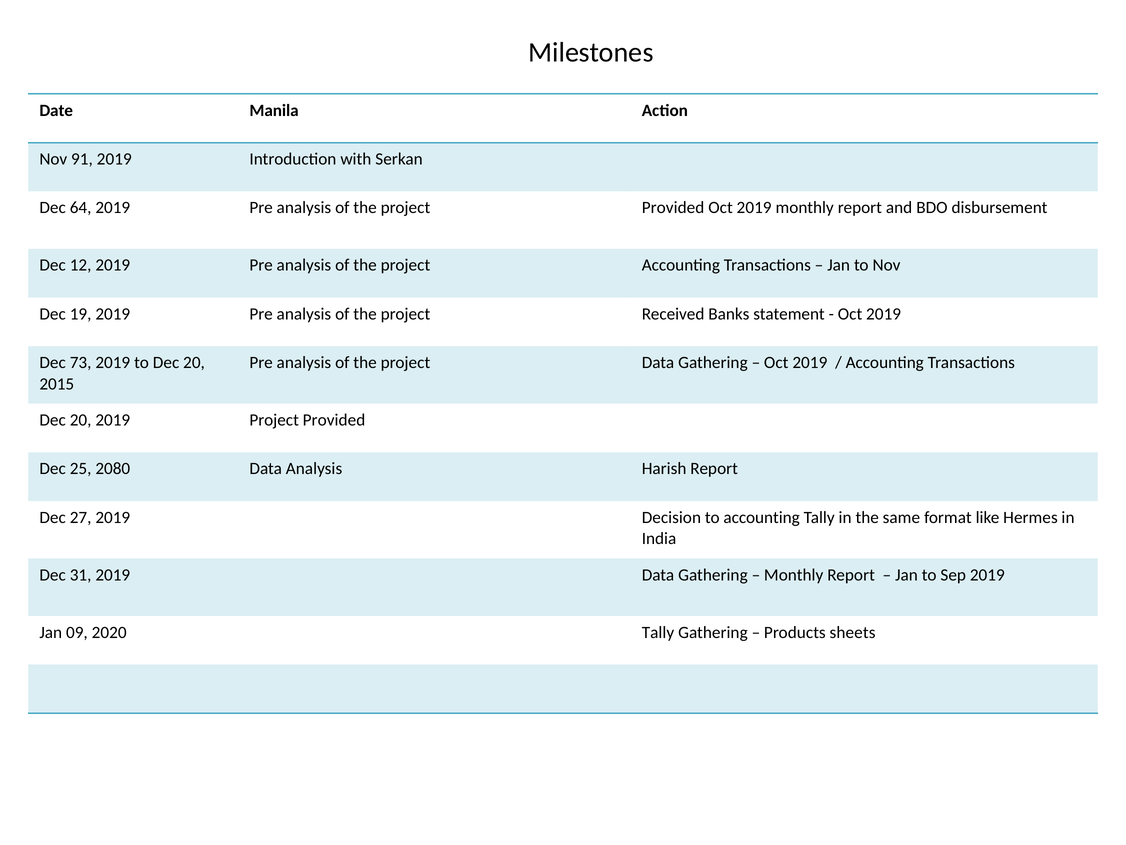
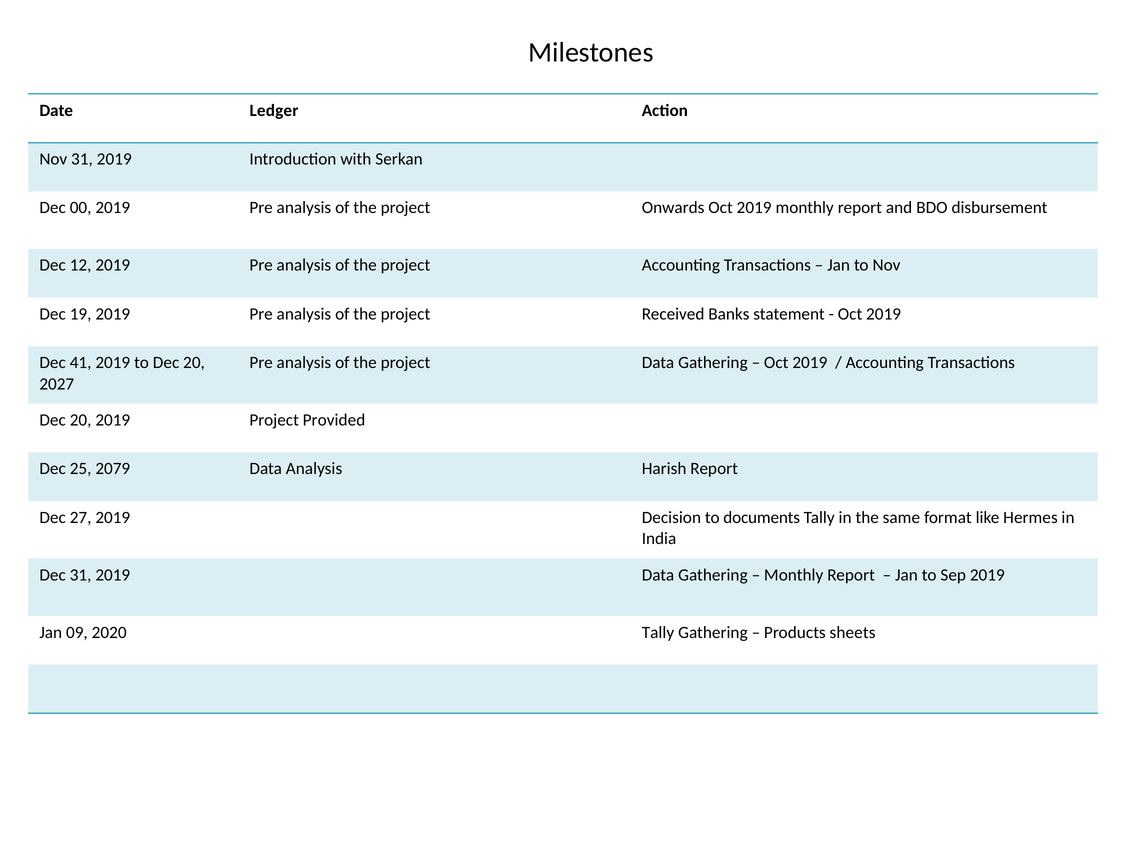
Manila: Manila -> Ledger
Nov 91: 91 -> 31
64: 64 -> 00
the project Provided: Provided -> Onwards
73: 73 -> 41
2015: 2015 -> 2027
2080: 2080 -> 2079
to accounting: accounting -> documents
